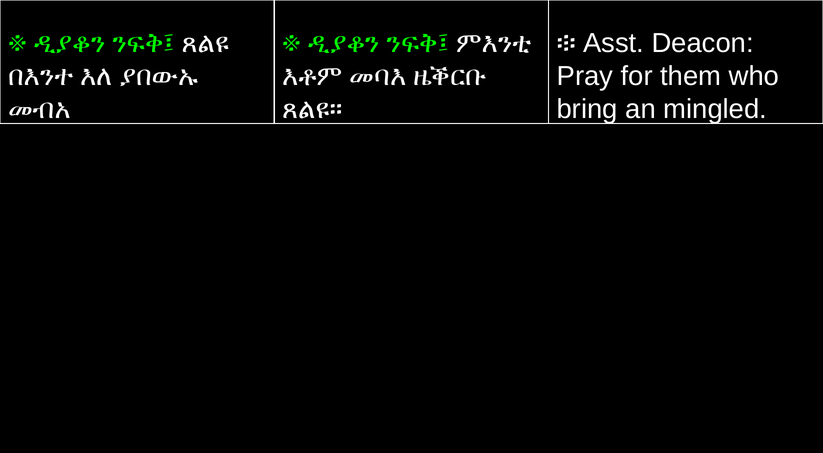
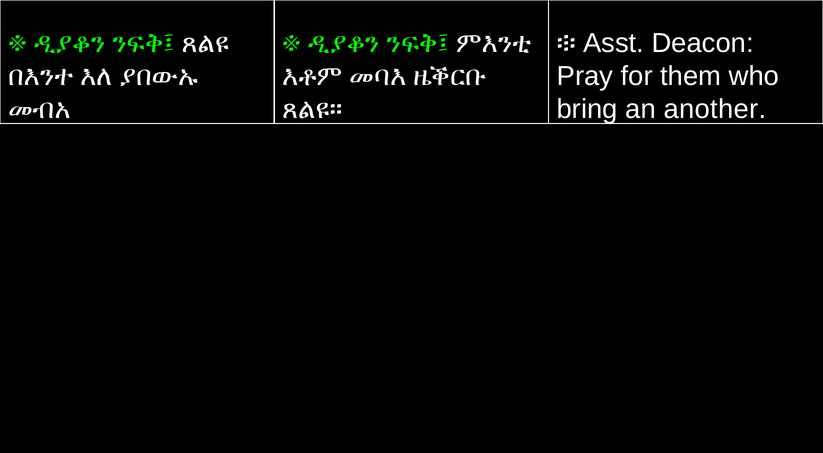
mingled: mingled -> another
